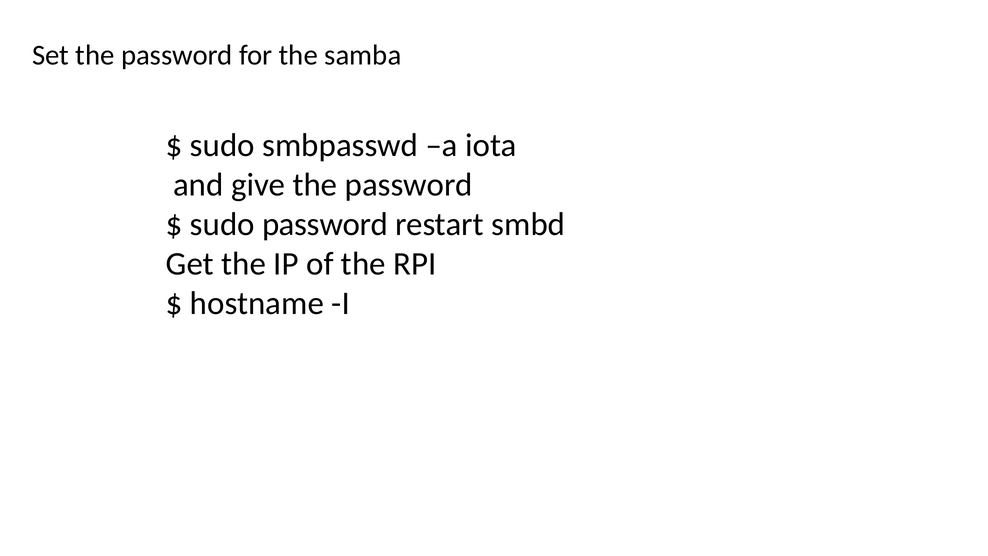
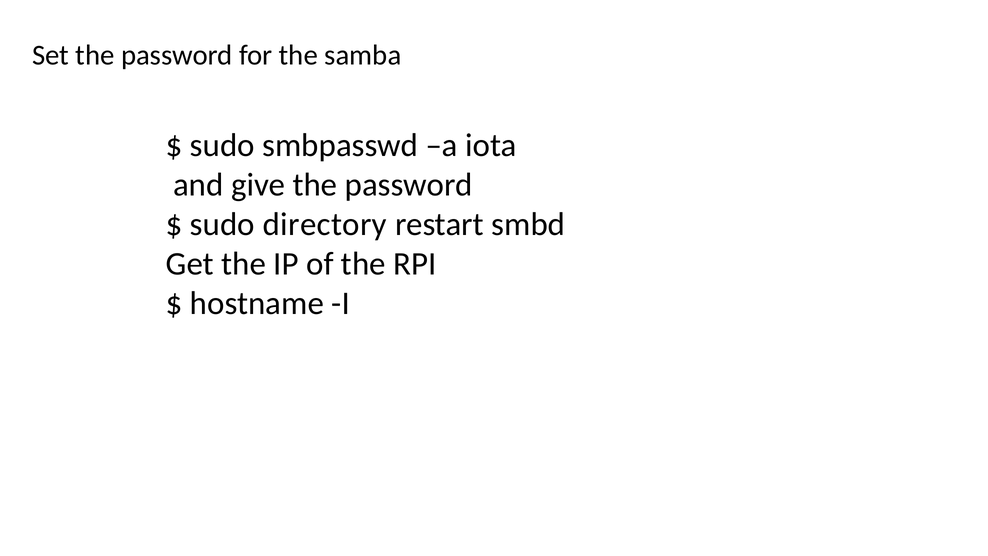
sudo password: password -> directory
